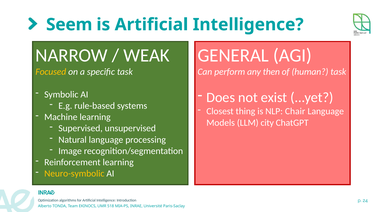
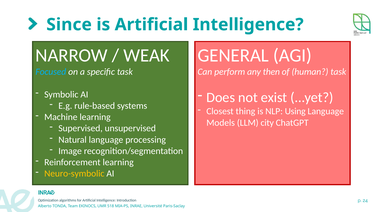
Seem: Seem -> Since
Focused colour: yellow -> light blue
Chair: Chair -> Using
